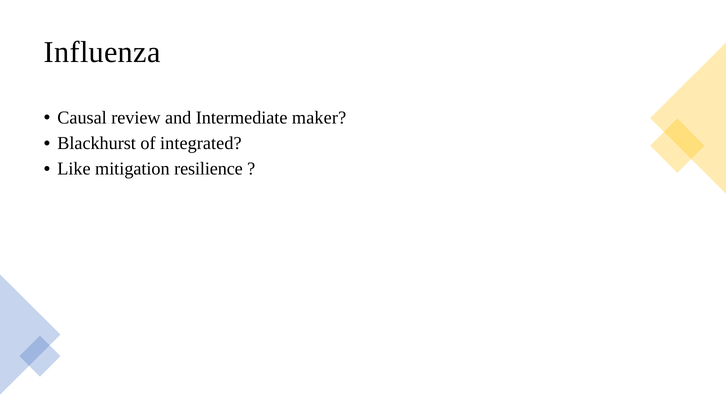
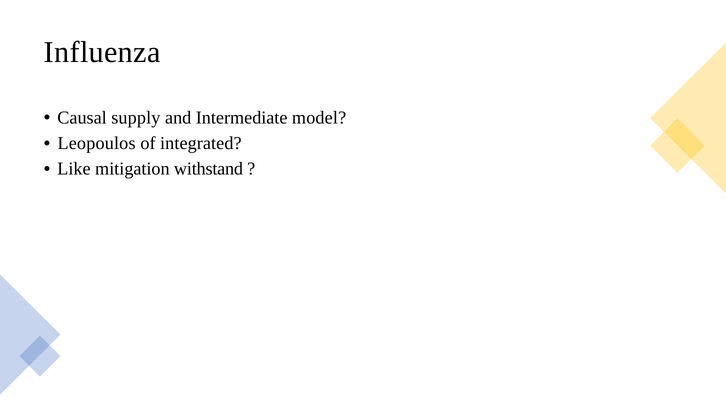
review: review -> supply
maker: maker -> model
Blackhurst: Blackhurst -> Leopoulos
resilience: resilience -> withstand
